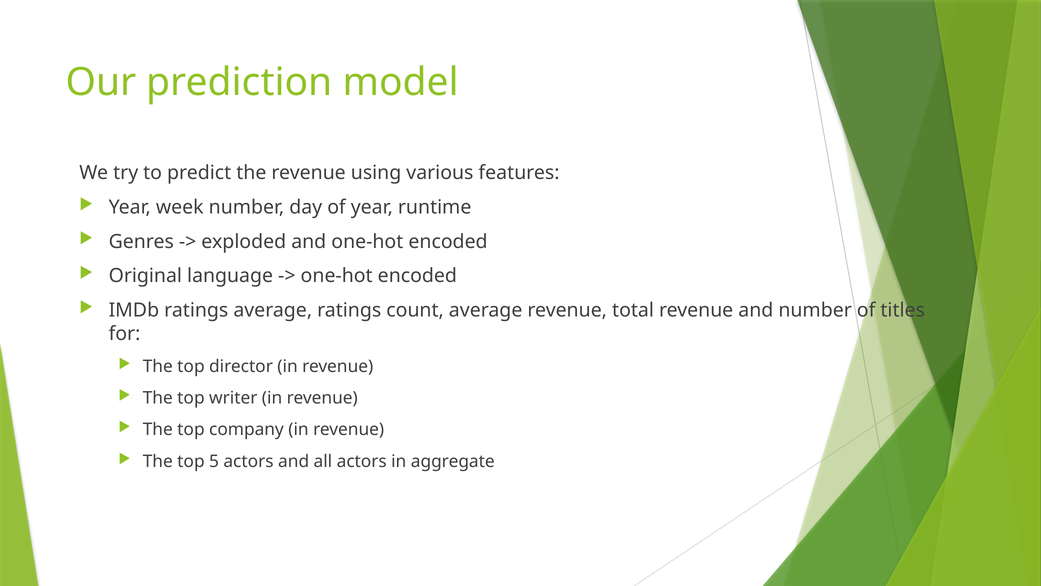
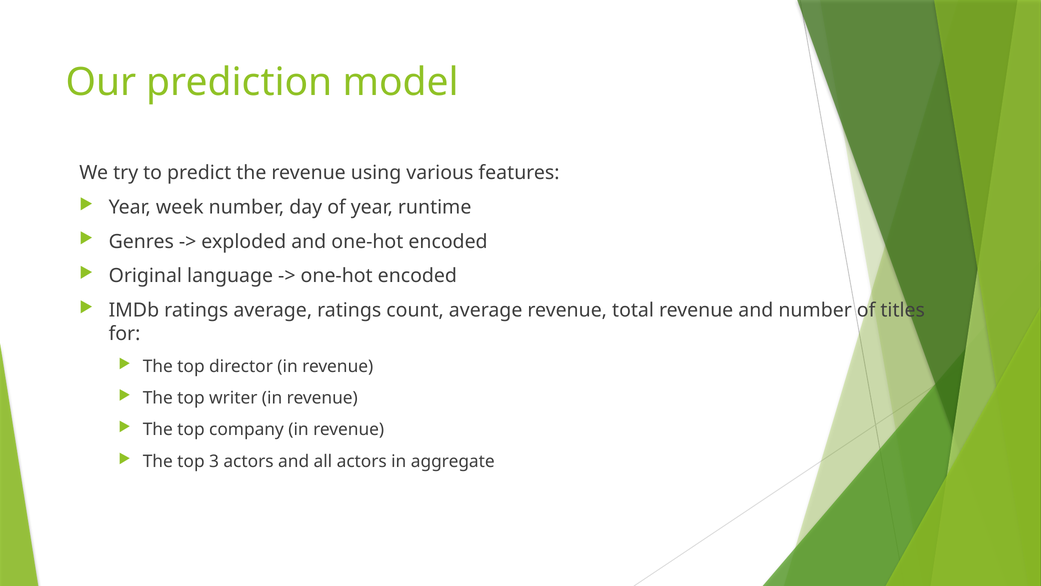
5: 5 -> 3
